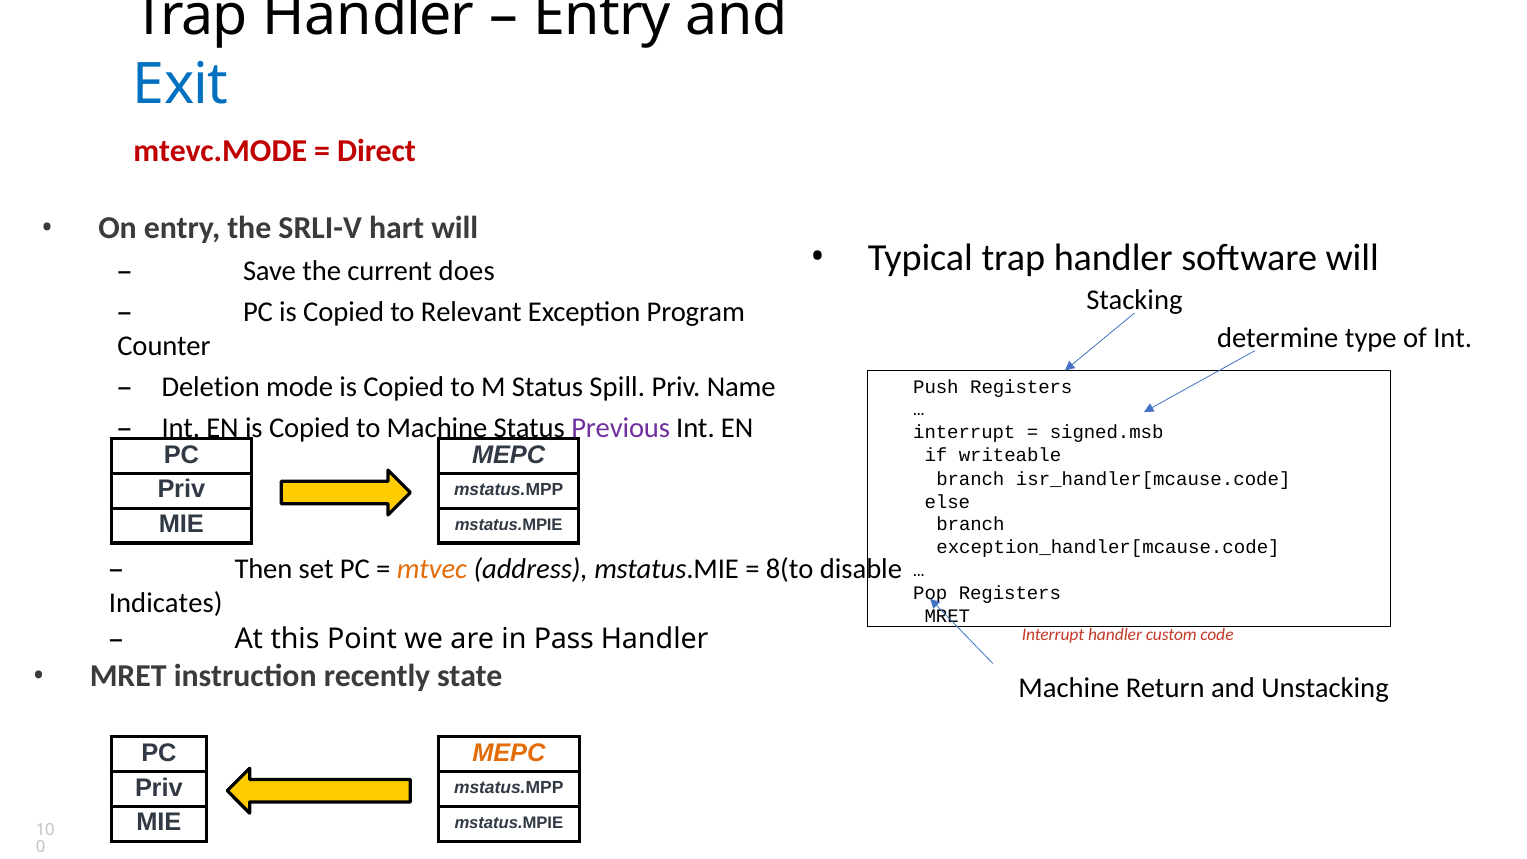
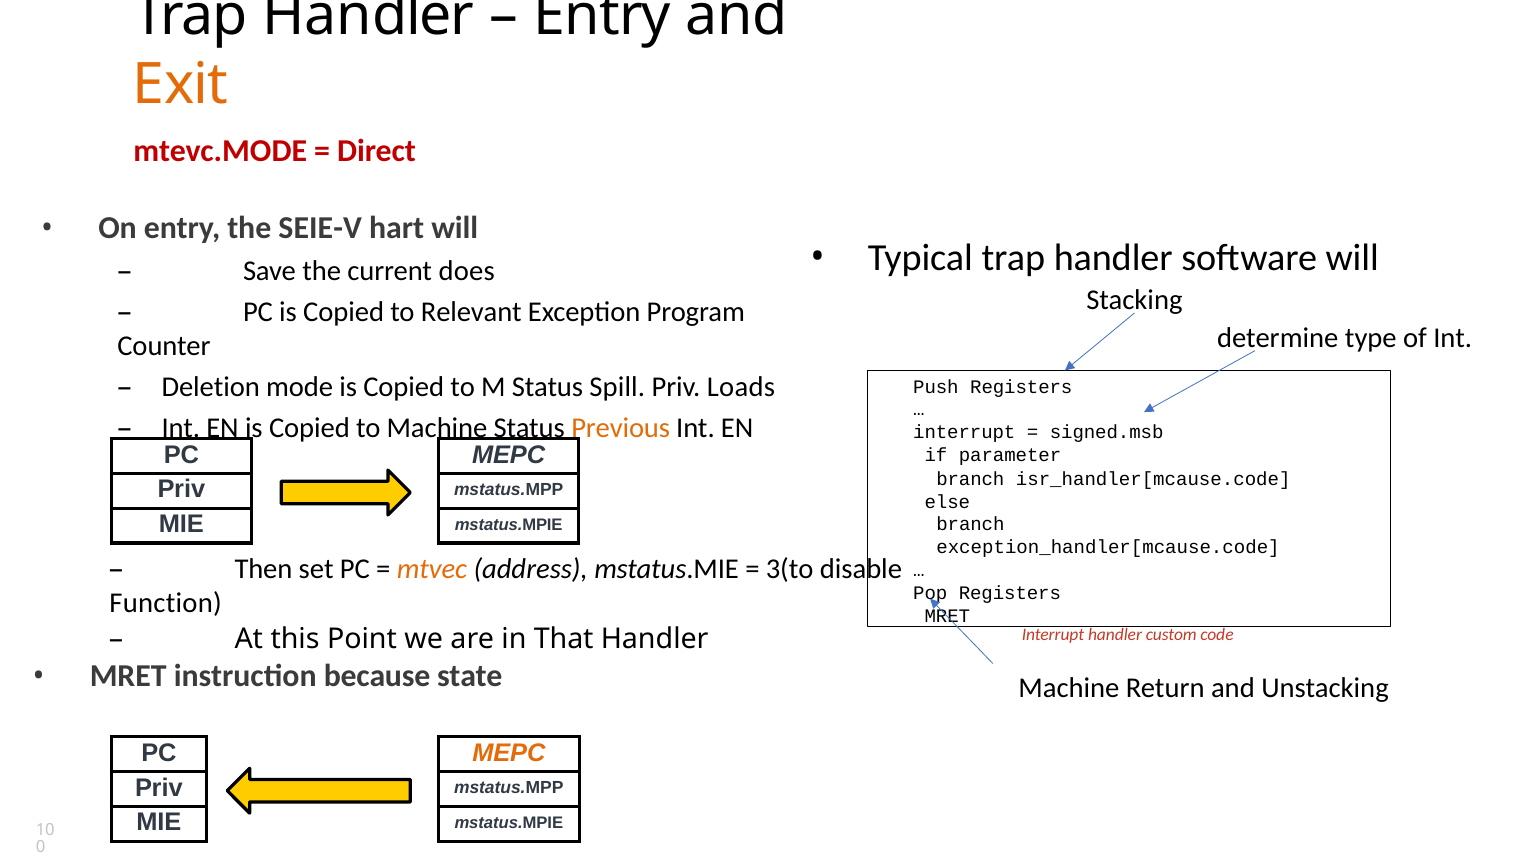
Exit colour: blue -> orange
SRLI-V: SRLI-V -> SEIE-V
Name: Name -> Loads
Previous colour: purple -> orange
writeable: writeable -> parameter
8(to: 8(to -> 3(to
Indicates: Indicates -> Function
Pass: Pass -> That
recently: recently -> because
